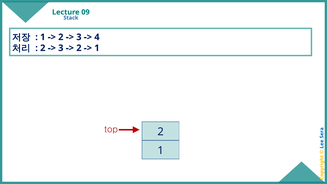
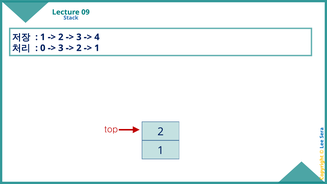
2 at (43, 48): 2 -> 0
